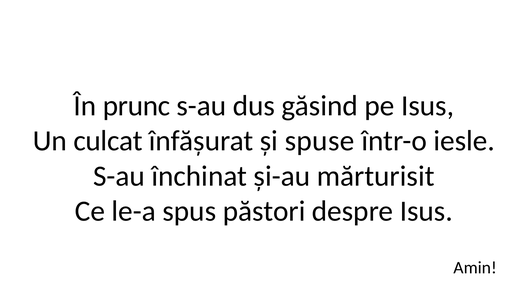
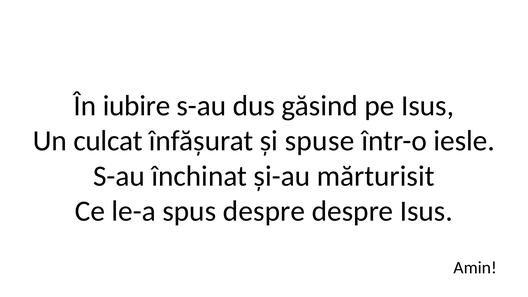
prunc: prunc -> iubire
spus păstori: păstori -> despre
